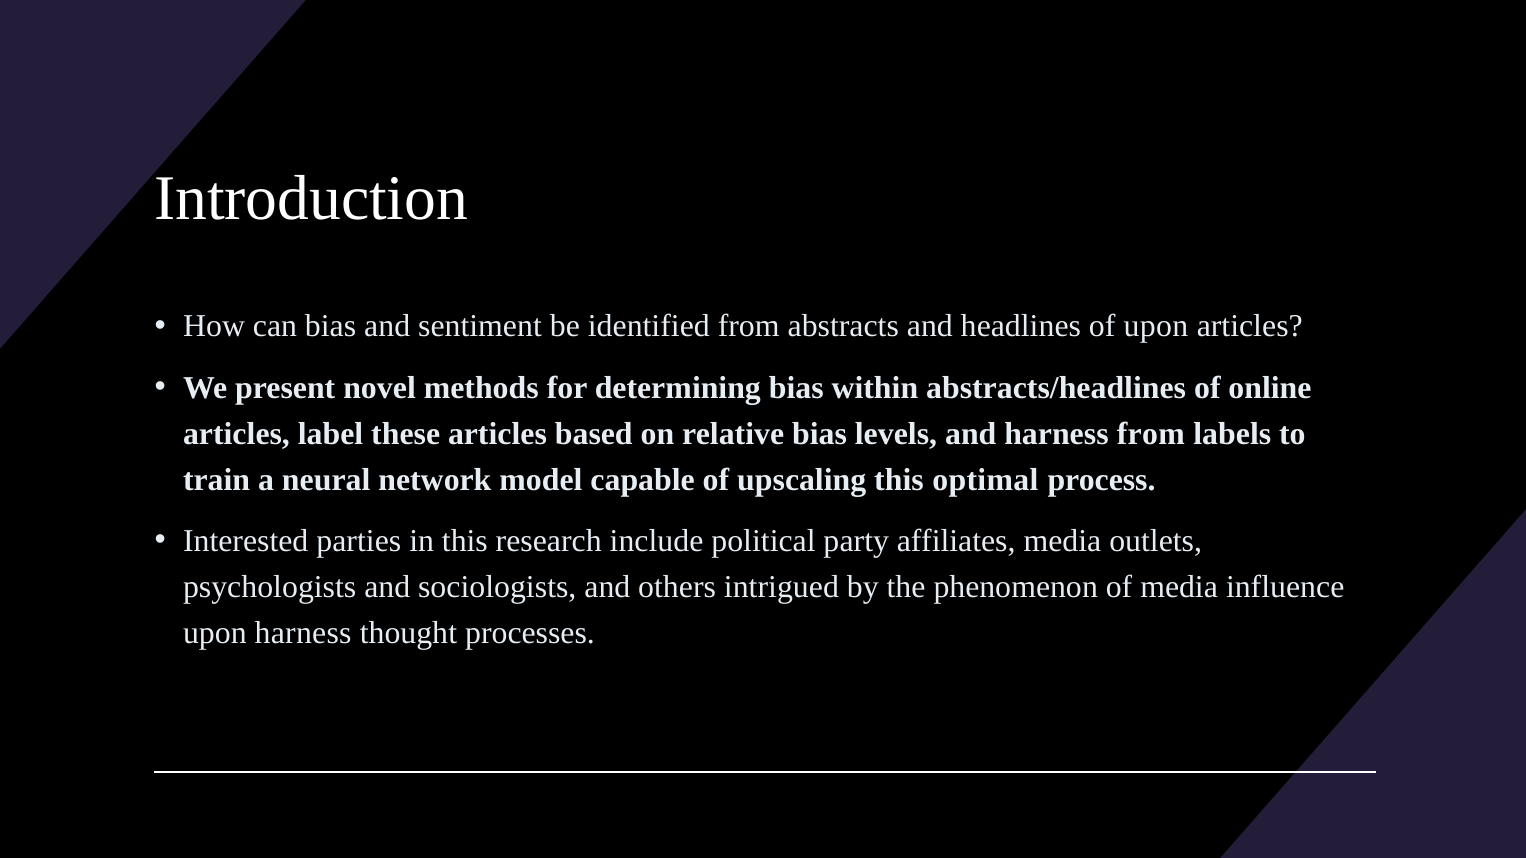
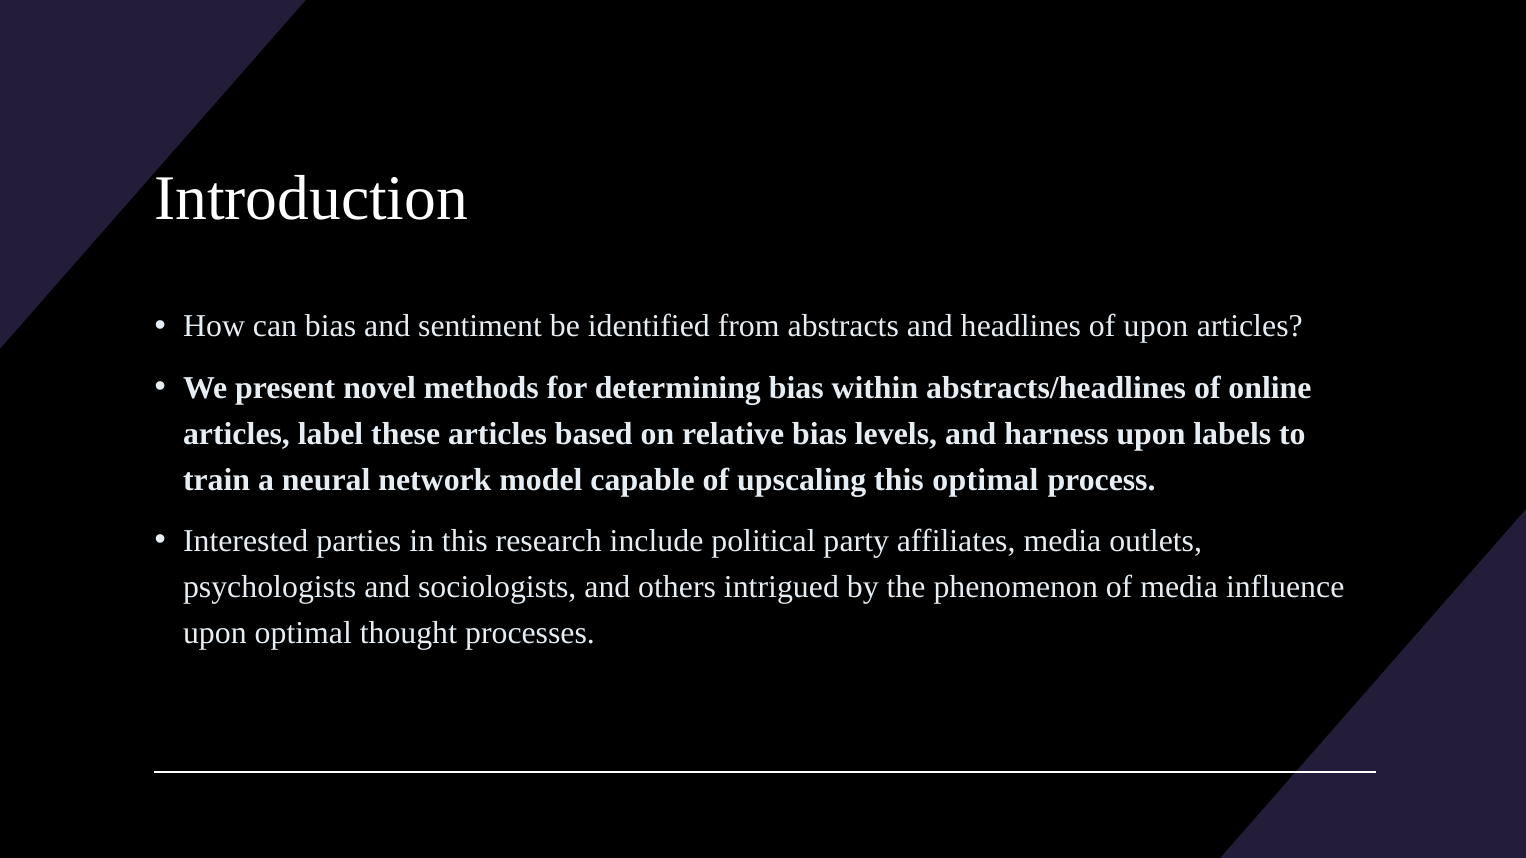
harness from: from -> upon
upon harness: harness -> optimal
